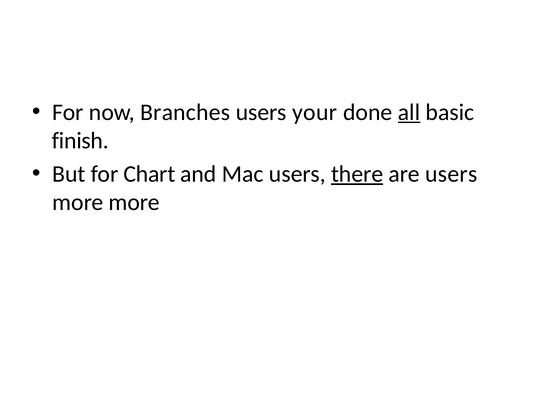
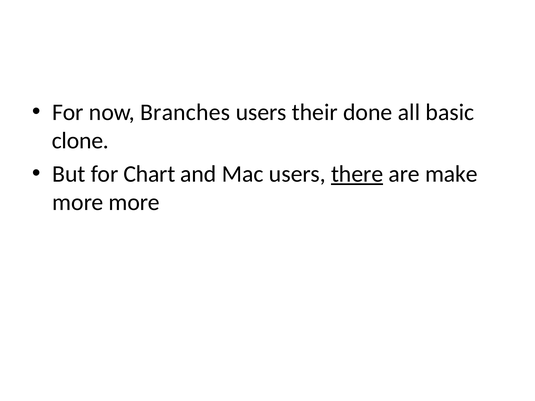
your: your -> their
all underline: present -> none
finish: finish -> clone
are users: users -> make
